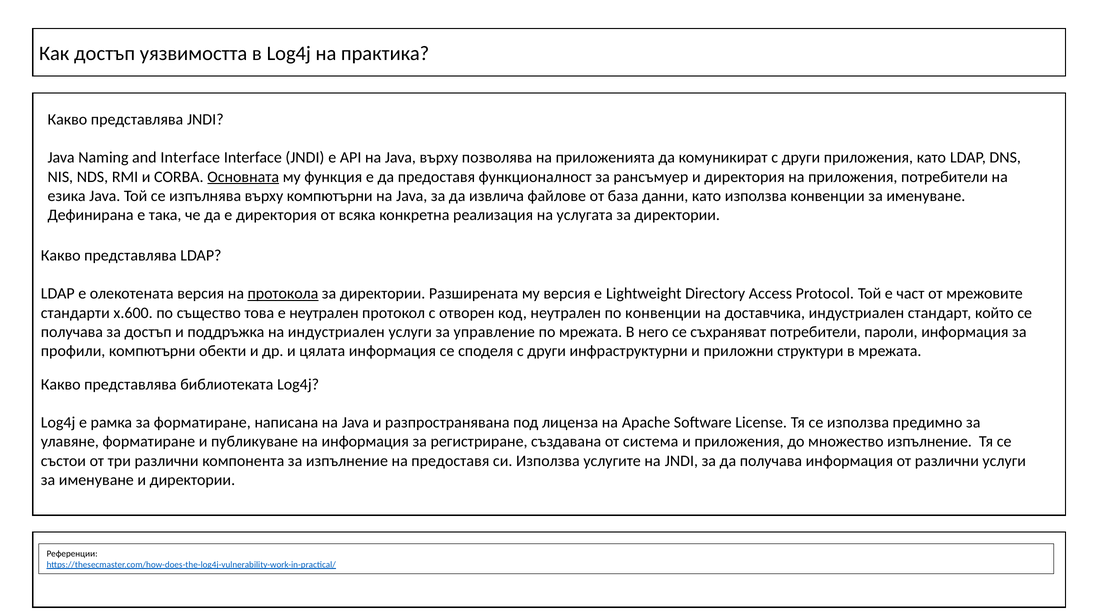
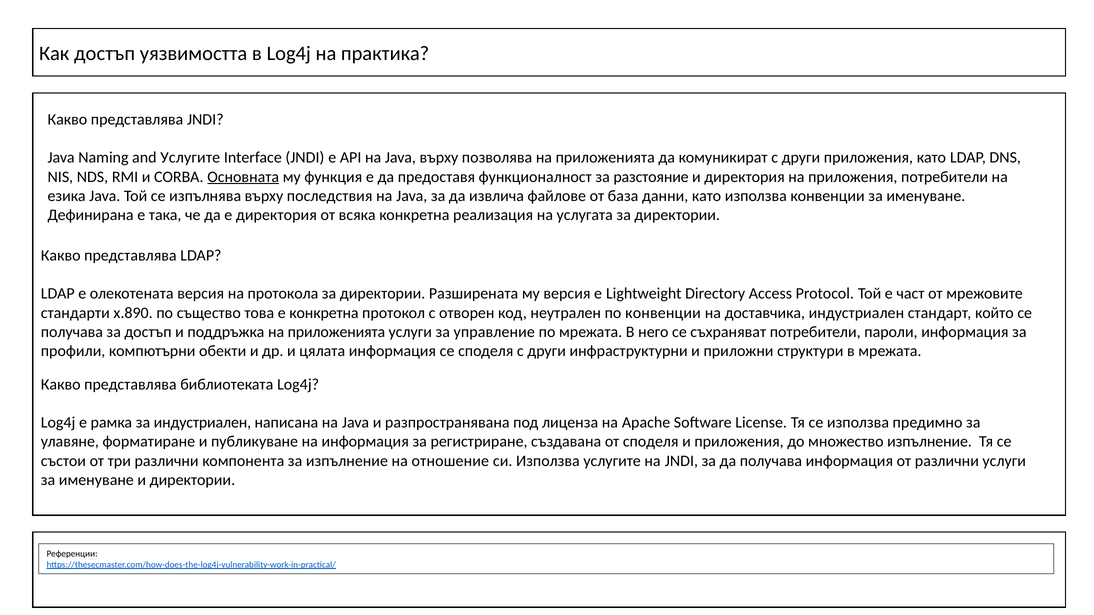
and Interface: Interface -> Услугите
рансъмуер: рансъмуер -> разстояние
върху компютърни: компютърни -> последствия
протокола underline: present -> none
x.600: x.600 -> x.890
е неутрален: неутрален -> конкретна
поддръжка на индустриален: индустриален -> приложенията
за форматиране: форматиране -> индустриален
от система: система -> споделя
на предоставя: предоставя -> отношение
